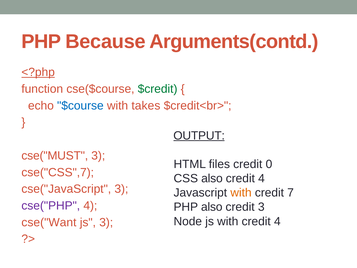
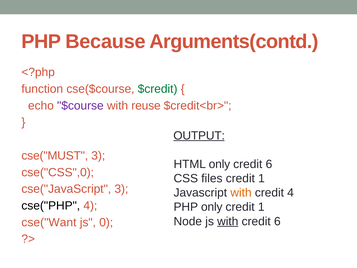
<?php underline: present -> none
$course colour: blue -> purple
takes: takes -> reuse
HTML files: files -> only
0 at (269, 164): 0 -> 6
cse("CSS",7: cse("CSS",7 -> cse("CSS",0
CSS also: also -> files
4 at (261, 178): 4 -> 1
credit 7: 7 -> 4
cse("PHP colour: purple -> black
PHP also: also -> only
3 at (261, 207): 3 -> 1
with at (228, 221) underline: none -> present
4 at (277, 221): 4 -> 6
js 3: 3 -> 0
